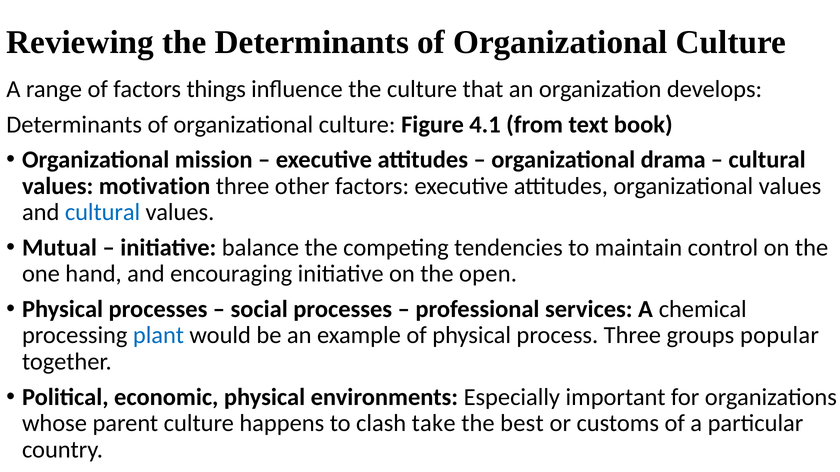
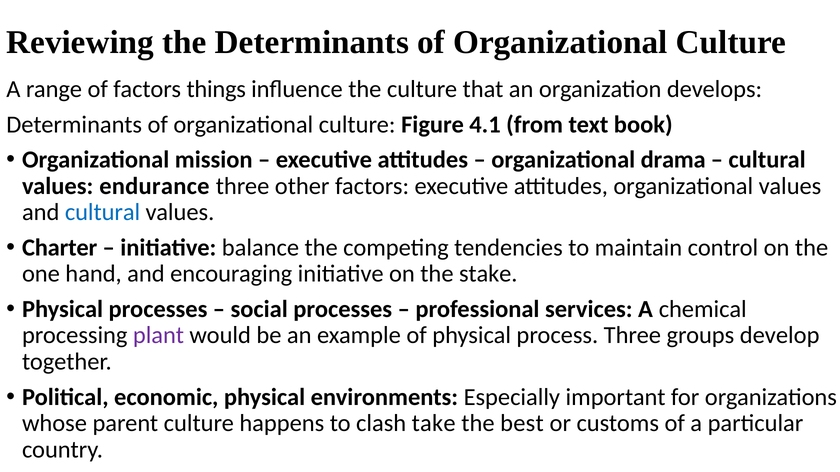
motivation: motivation -> endurance
Mutual: Mutual -> Charter
open: open -> stake
plant colour: blue -> purple
popular: popular -> develop
